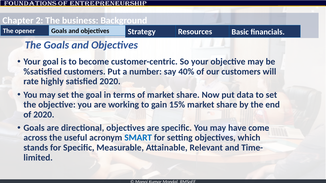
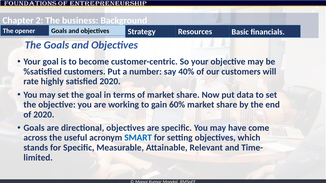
15%: 15% -> 60%
